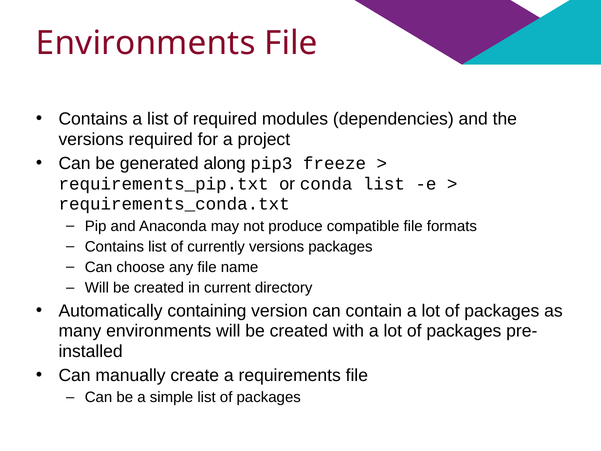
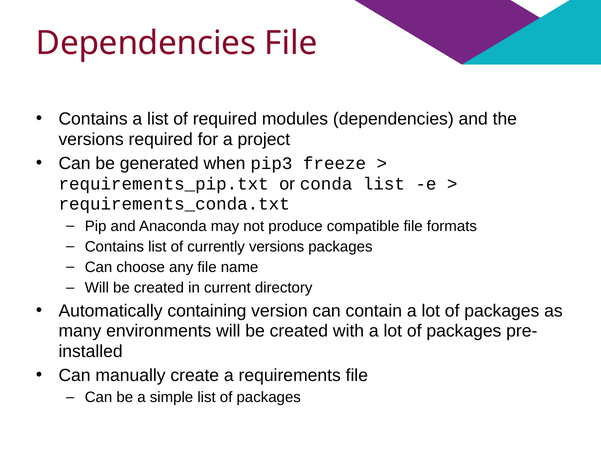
Environments at (146, 43): Environments -> Dependencies
along: along -> when
